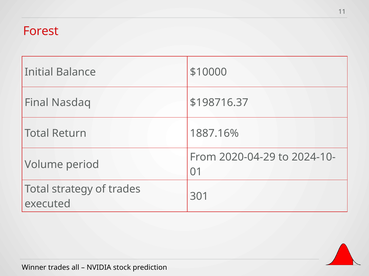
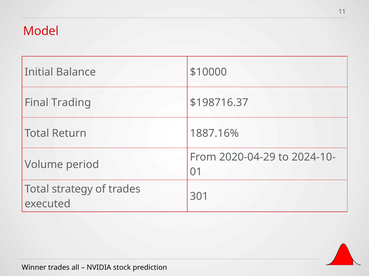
Forest: Forest -> Model
Nasdaq: Nasdaq -> Trading
